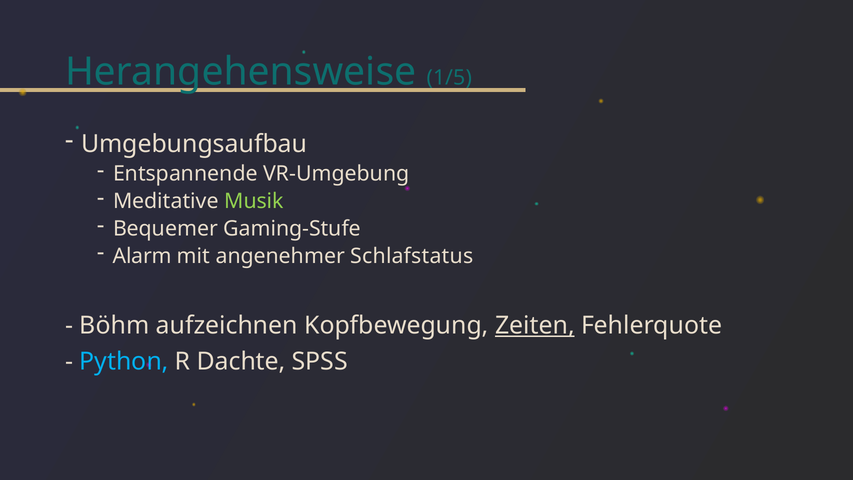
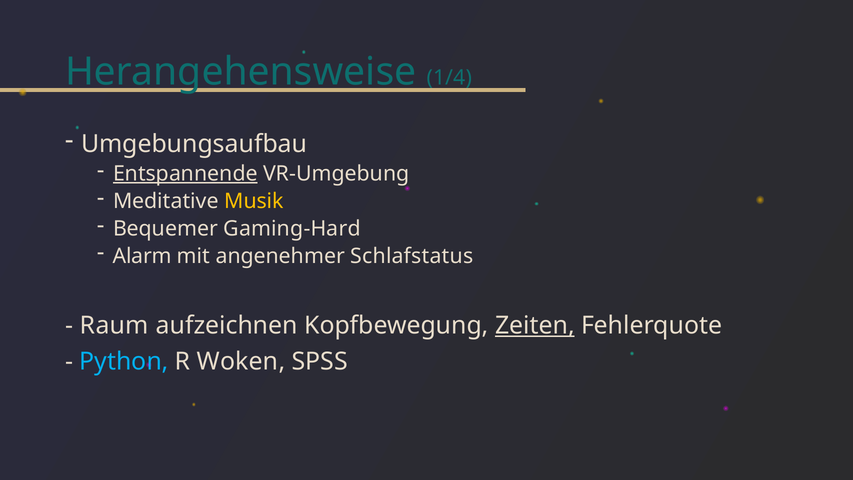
1/5: 1/5 -> 1/4
Entspannende underline: none -> present
Musik colour: light green -> yellow
Gaming-Stufe: Gaming-Stufe -> Gaming-Hard
Böhm: Böhm -> Raum
Dachte: Dachte -> Woken
